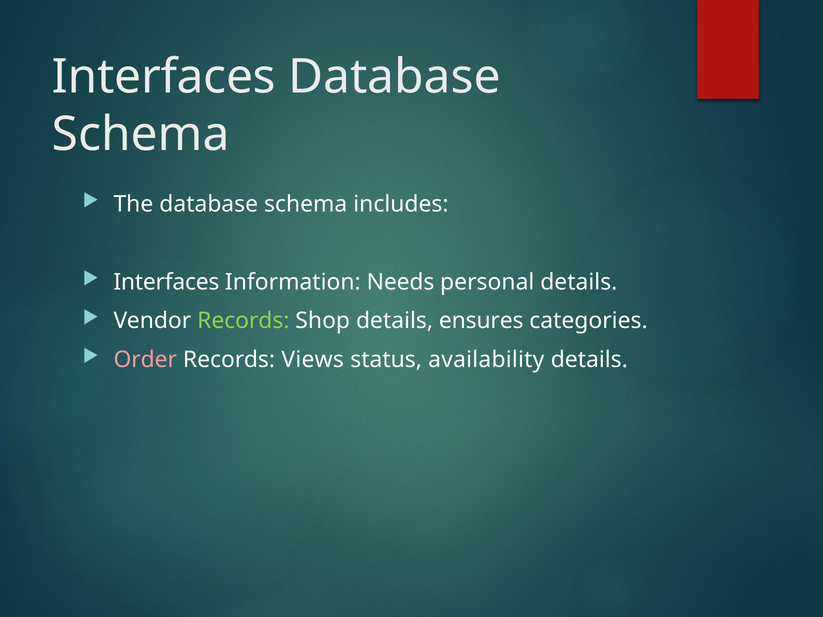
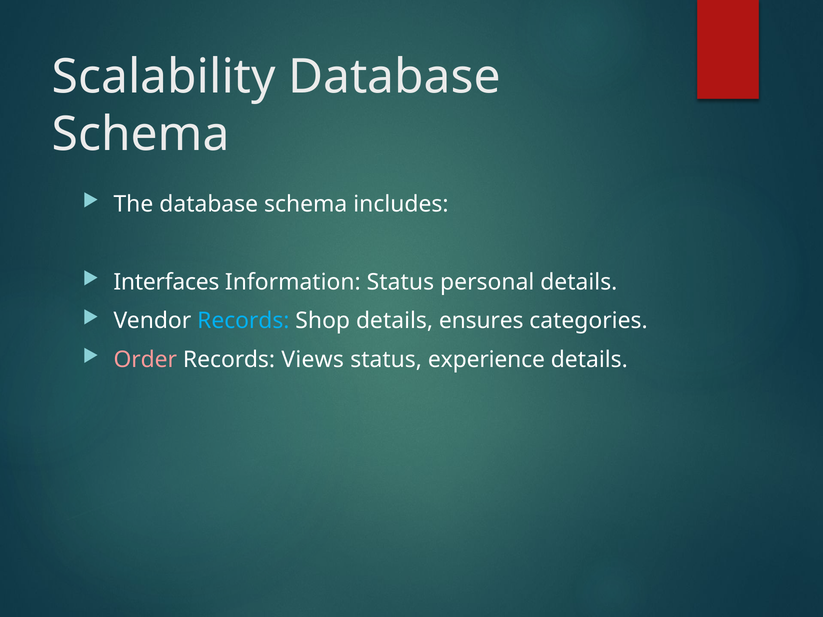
Interfaces at (164, 77): Interfaces -> Scalability
Information Needs: Needs -> Status
Records at (243, 321) colour: light green -> light blue
availability: availability -> experience
